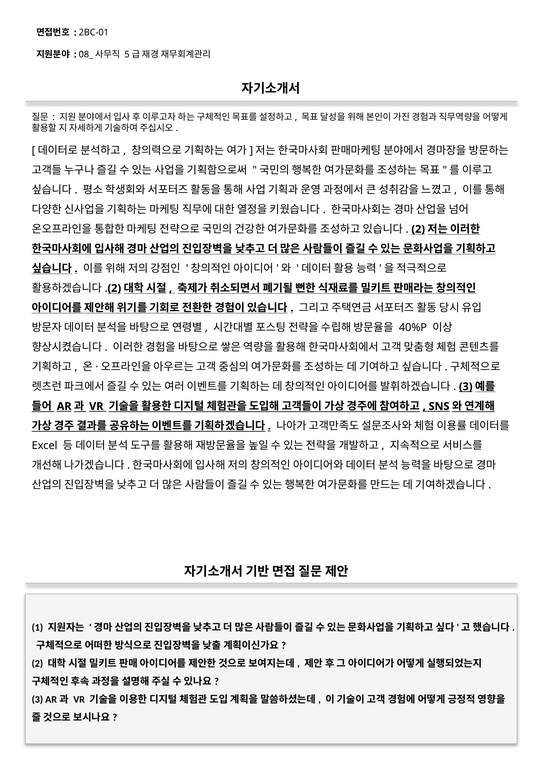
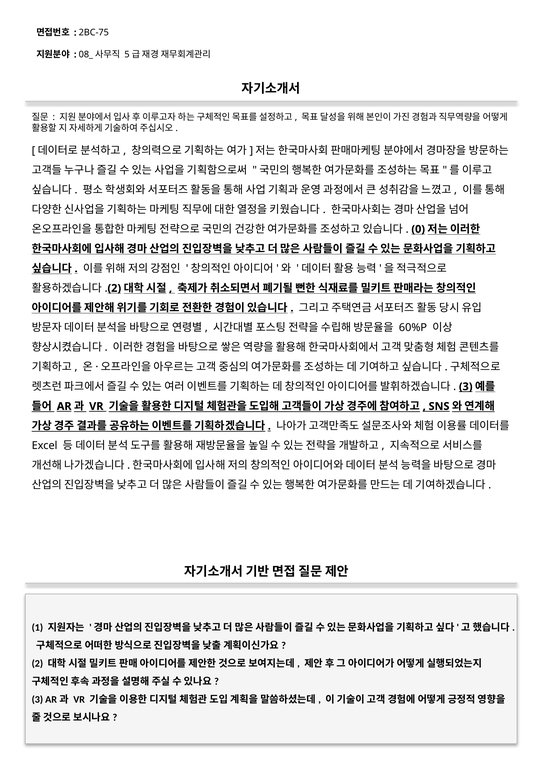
2BC-01: 2BC-01 -> 2BC-75
2 at (418, 229): 2 -> 0
40%P: 40%P -> 60%P
